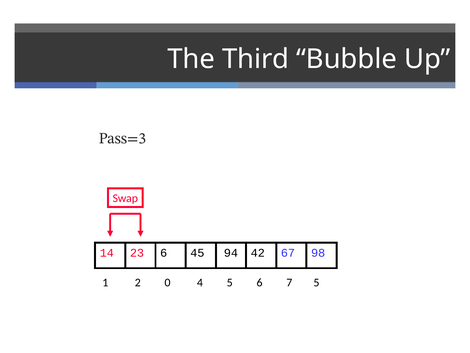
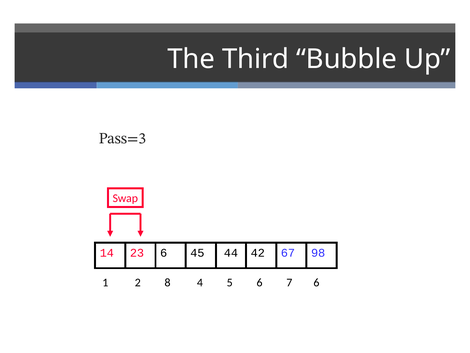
94: 94 -> 44
0: 0 -> 8
7 5: 5 -> 6
